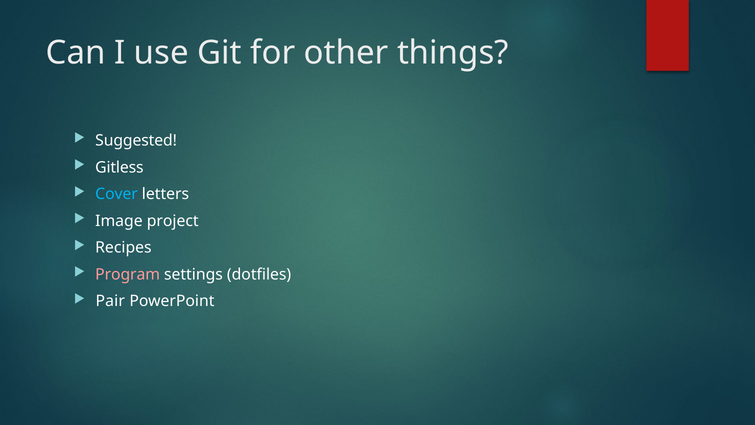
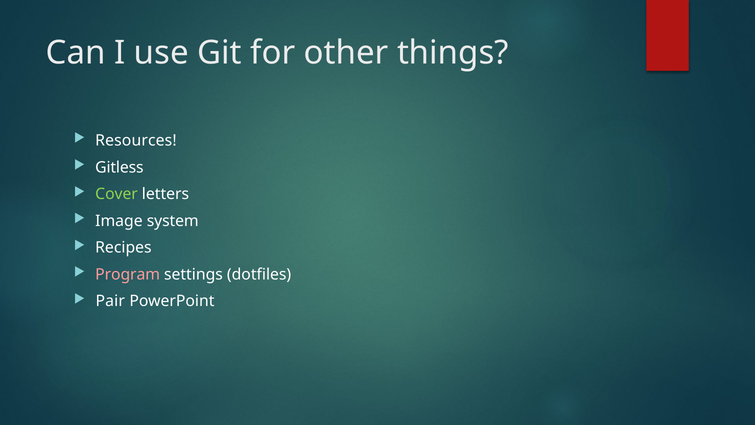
Suggested: Suggested -> Resources
Cover colour: light blue -> light green
project: project -> system
